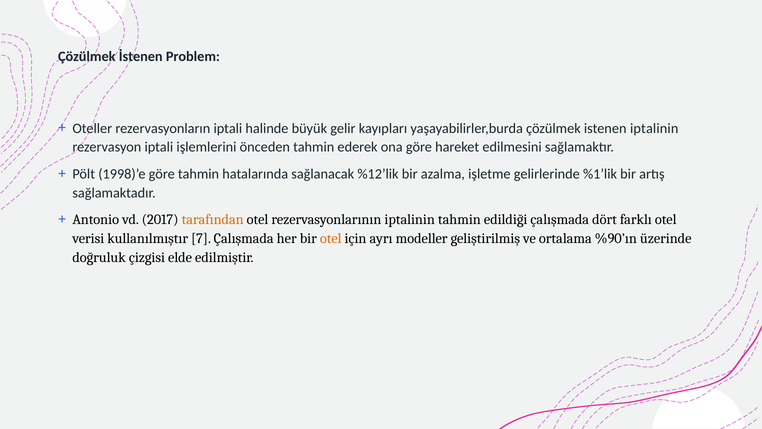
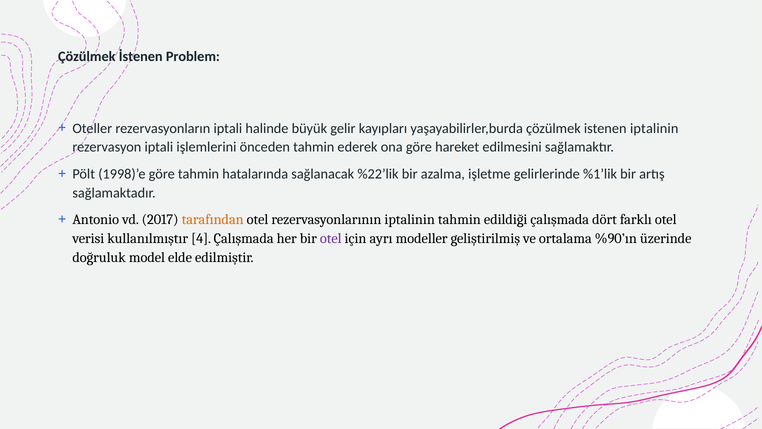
%12’lik: %12’lik -> %22’lik
7: 7 -> 4
otel at (331, 238) colour: orange -> purple
çizgisi: çizgisi -> model
